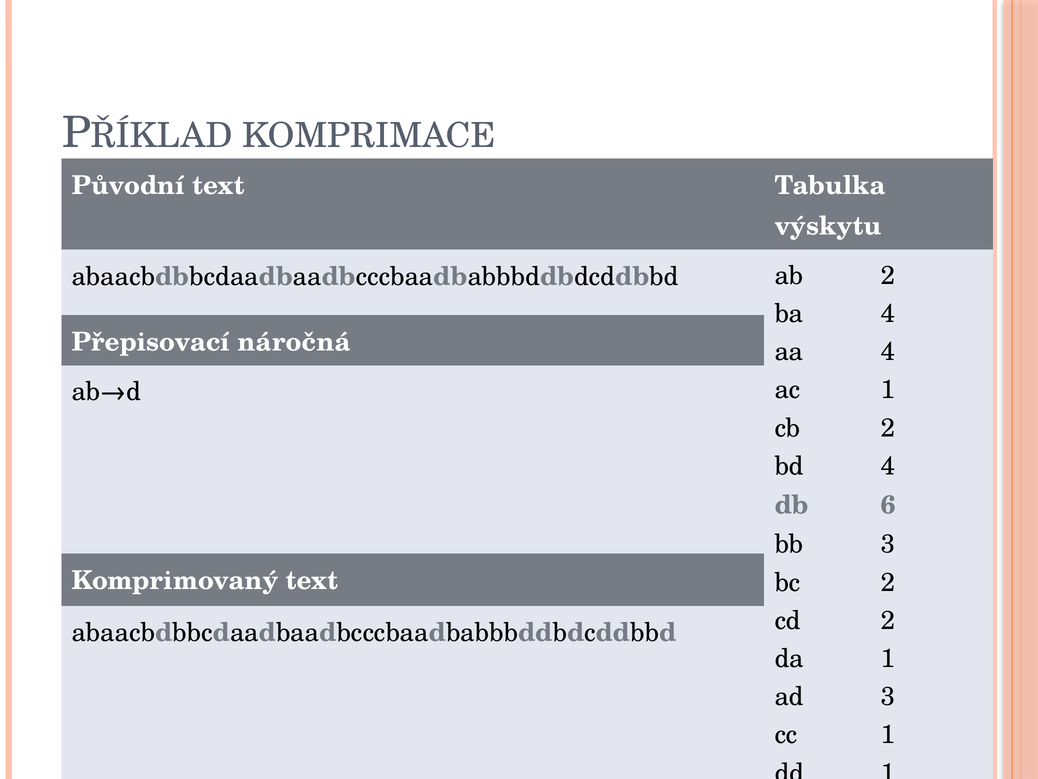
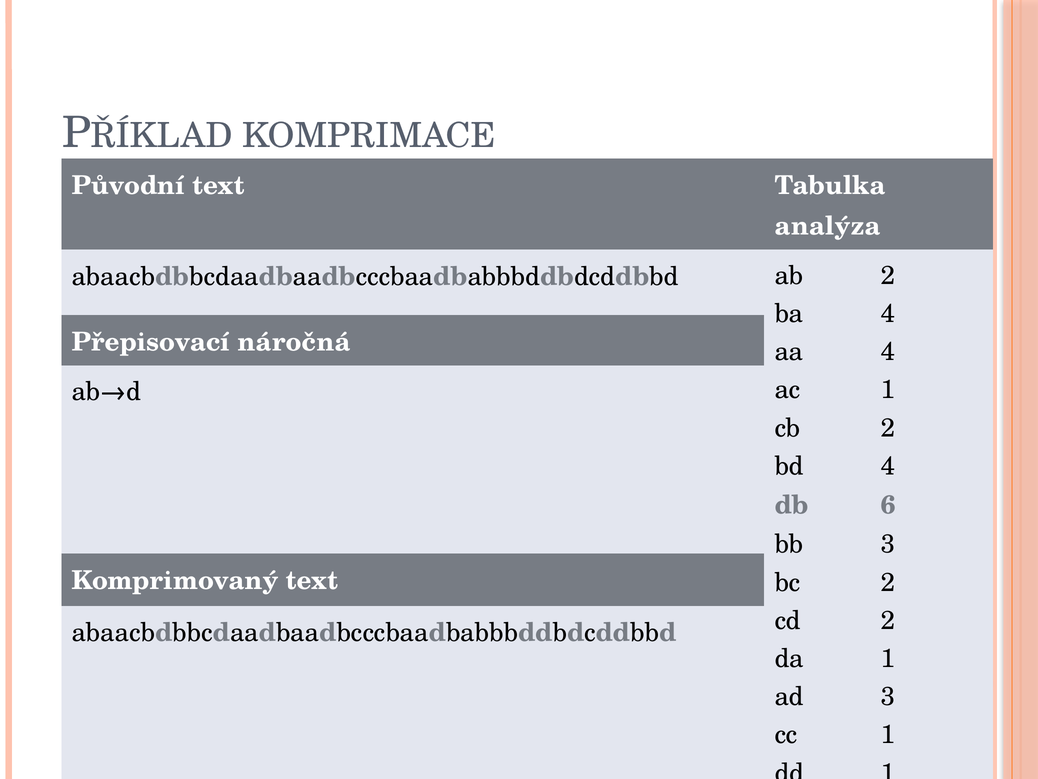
výskytu: výskytu -> analýza
